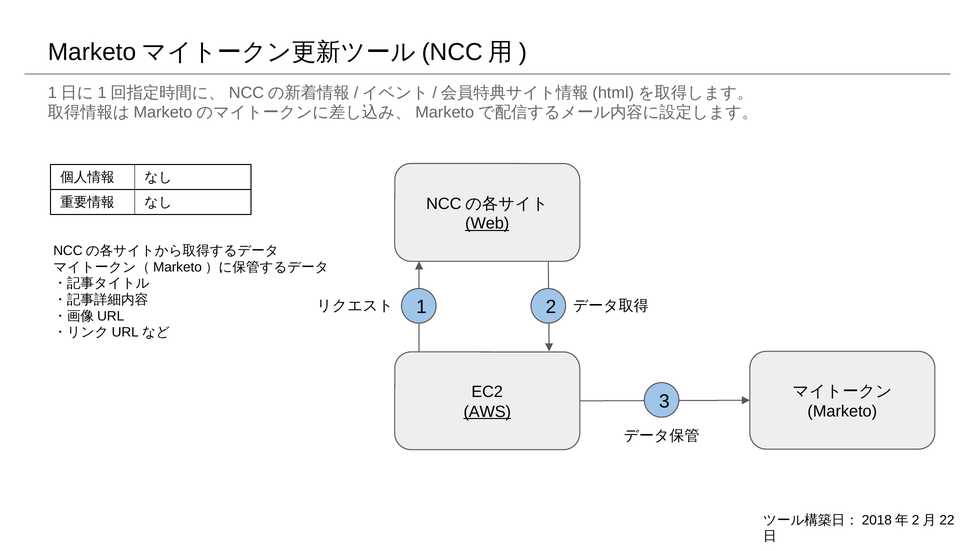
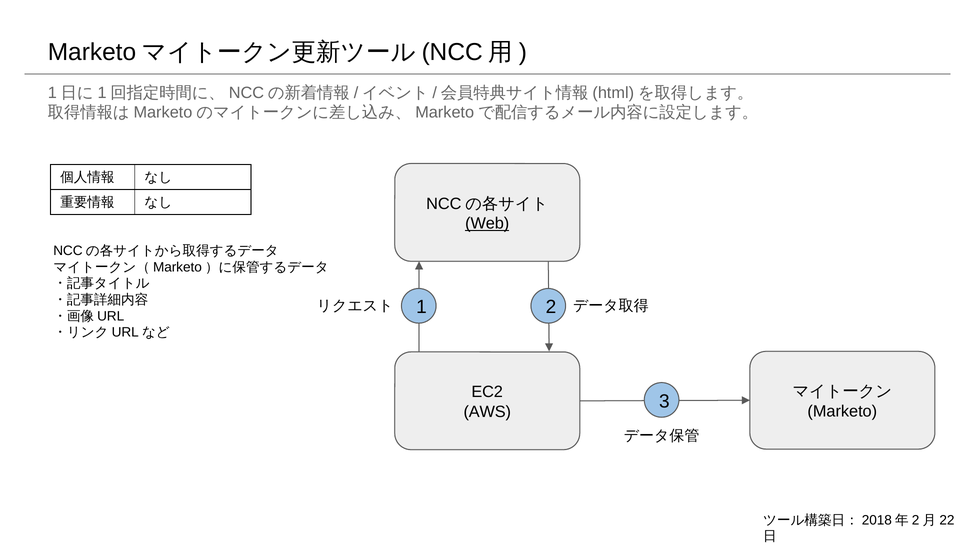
AWS underline: present -> none
